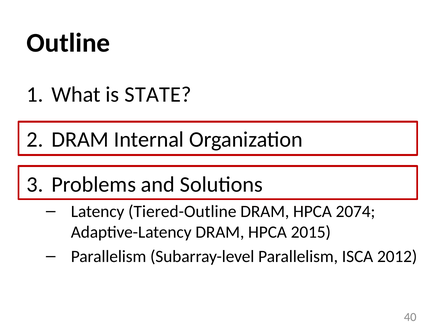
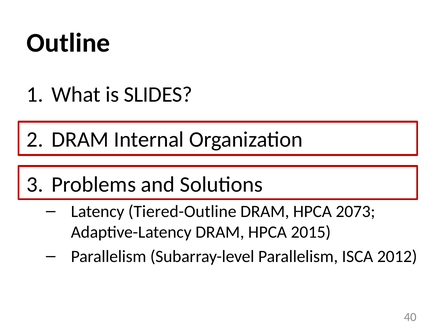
STATE: STATE -> SLIDES
2074: 2074 -> 2073
